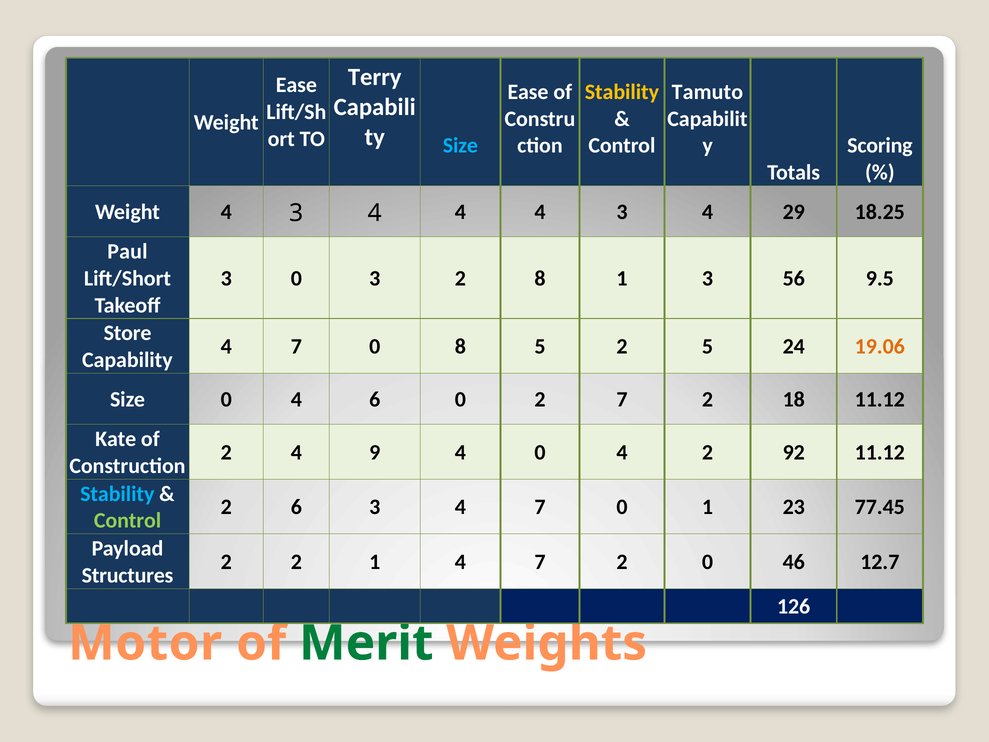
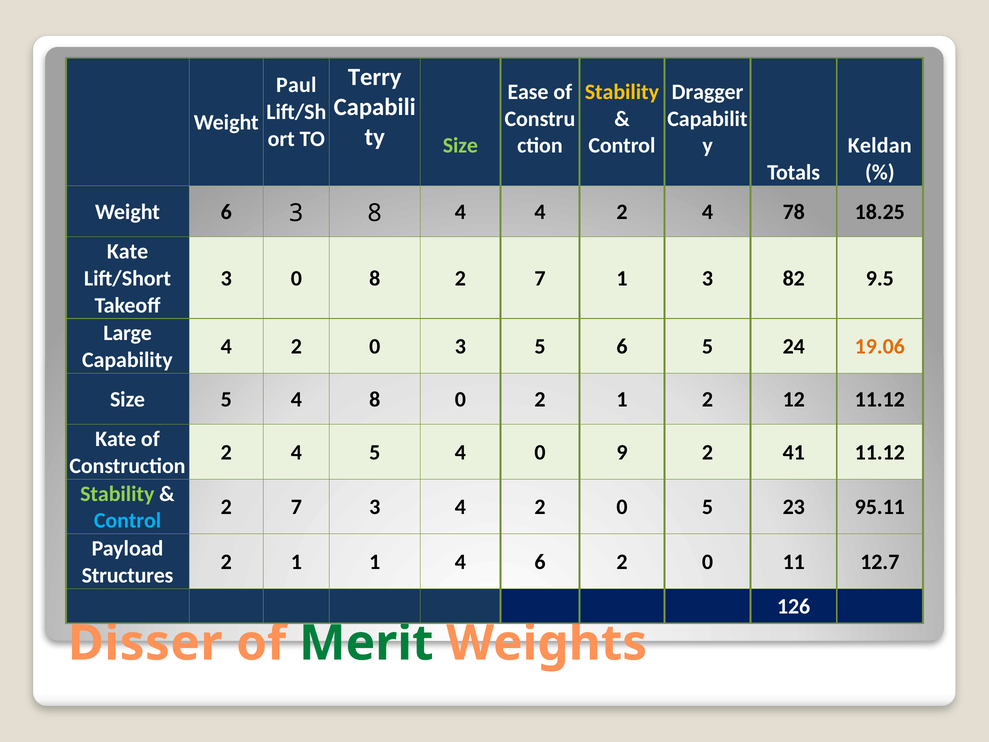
Ease at (296, 85): Ease -> Paul
Tamuto: Tamuto -> Dragger
Size at (460, 146) colour: light blue -> light green
Scoring: Scoring -> Keldan
Weight 4: 4 -> 6
4 at (375, 213): 4 -> 8
4 4 3: 3 -> 2
29: 29 -> 78
Paul at (127, 251): Paul -> Kate
0 3: 3 -> 8
8 at (540, 278): 8 -> 7
56: 56 -> 82
Store: Store -> Large
7 at (296, 346): 7 -> 2
0 8: 8 -> 3
5 2: 2 -> 6
Size 0: 0 -> 5
4 6: 6 -> 8
0 2 7: 7 -> 1
18: 18 -> 12
4 9: 9 -> 5
4 0 4: 4 -> 9
92: 92 -> 41
Stability at (117, 494) colour: light blue -> light green
6 at (296, 507): 6 -> 7
3 4 7: 7 -> 2
0 1: 1 -> 5
77.45: 77.45 -> 95.11
Control at (128, 521) colour: light green -> light blue
2 at (296, 562): 2 -> 1
1 4 7: 7 -> 6
46: 46 -> 11
Motor: Motor -> Disser
